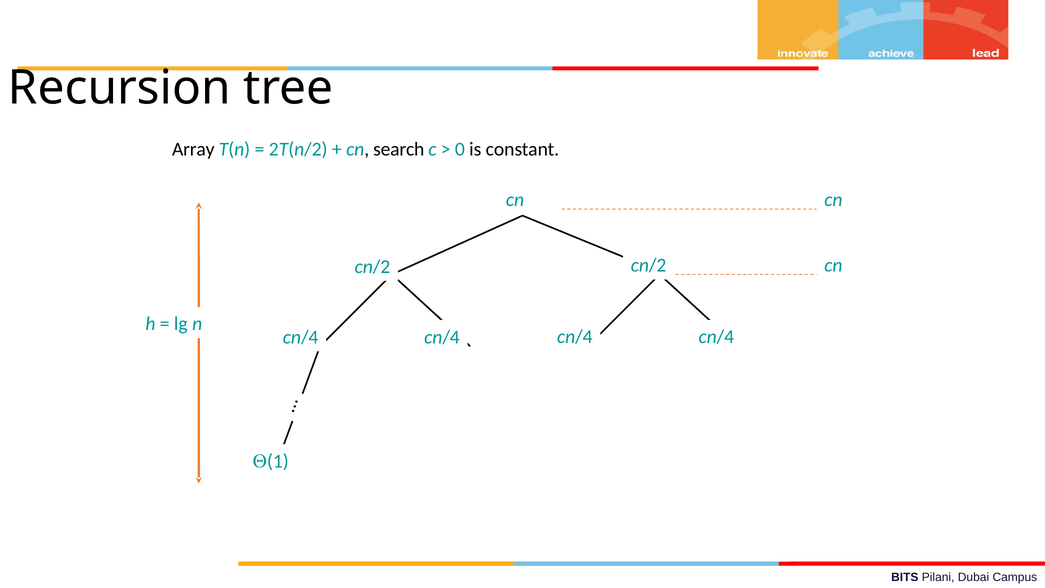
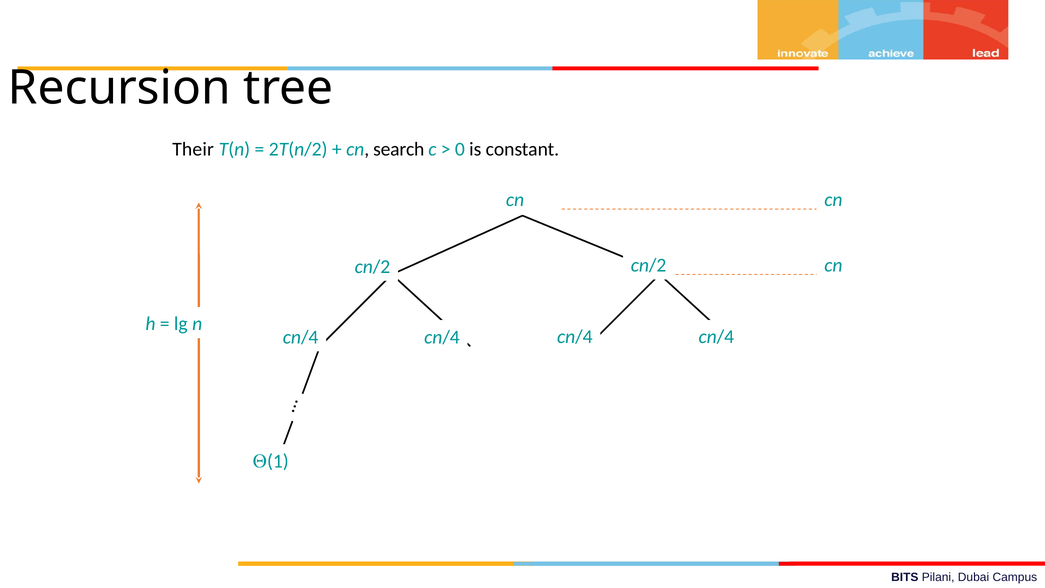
Array: Array -> Their
